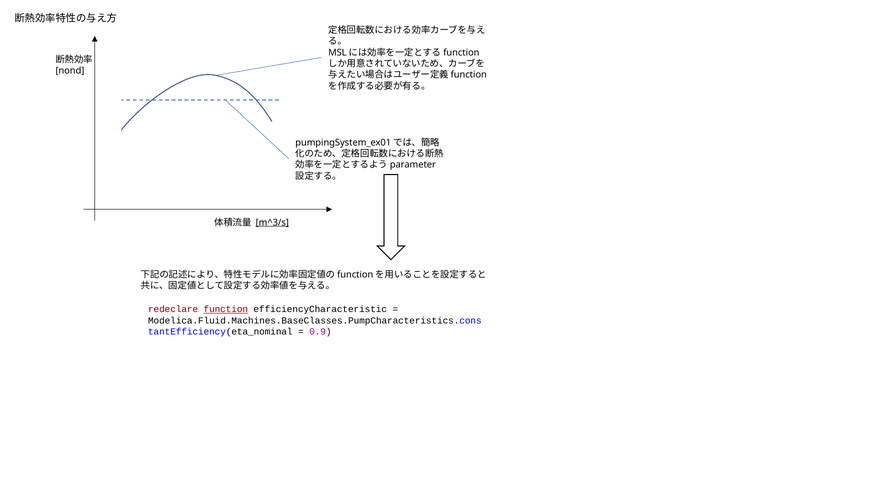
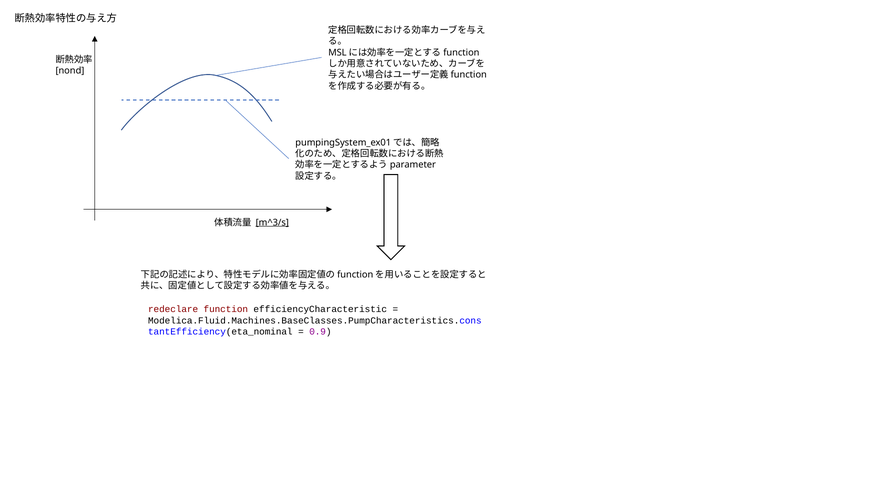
function underline: present -> none
